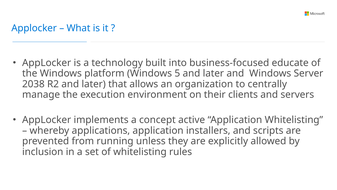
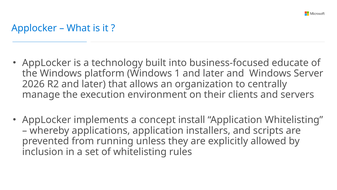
5: 5 -> 1
2038: 2038 -> 2026
active: active -> install
